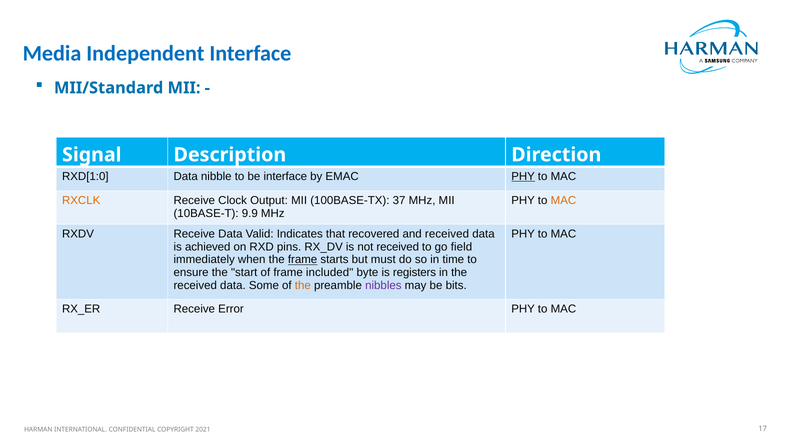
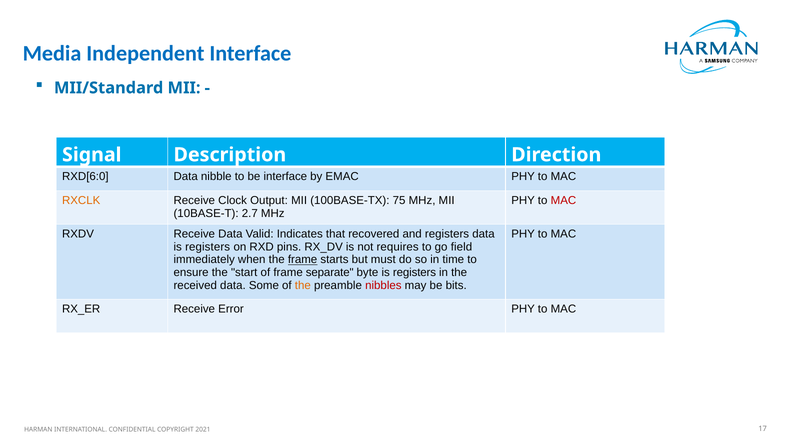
RXD[1:0: RXD[1:0 -> RXD[6:0
PHY at (523, 176) underline: present -> none
37: 37 -> 75
MAC at (563, 200) colour: orange -> red
9.9: 9.9 -> 2.7
and received: received -> registers
achieved at (208, 247): achieved -> registers
not received: received -> requires
included: included -> separate
nibbles colour: purple -> red
